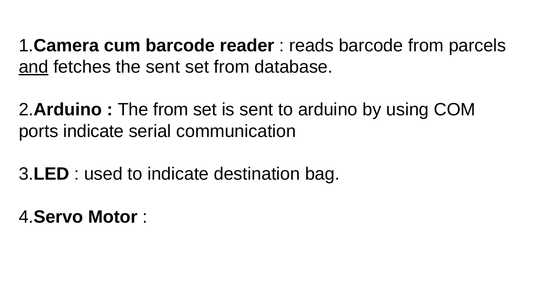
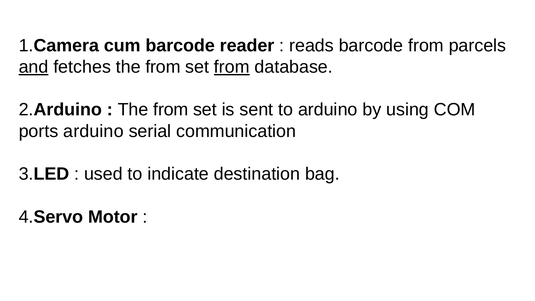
fetches the sent: sent -> from
from at (232, 67) underline: none -> present
ports indicate: indicate -> arduino
